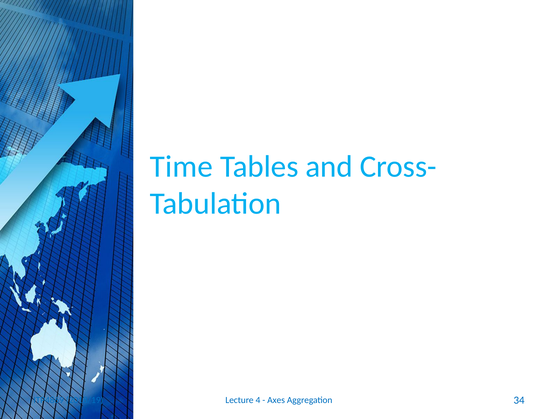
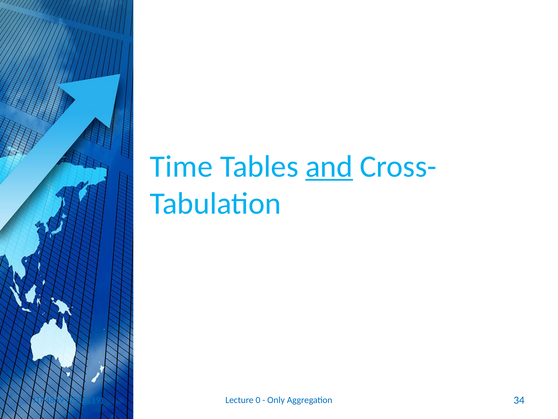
and underline: none -> present
4: 4 -> 0
Axes: Axes -> Only
